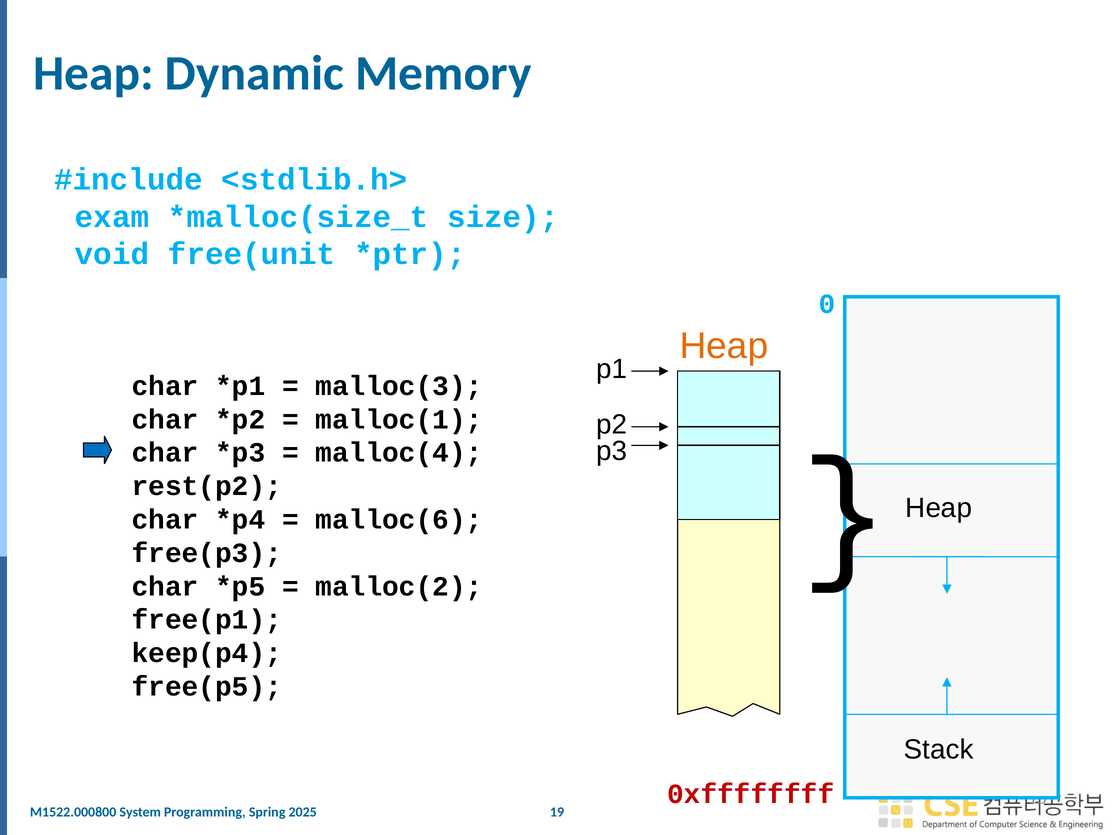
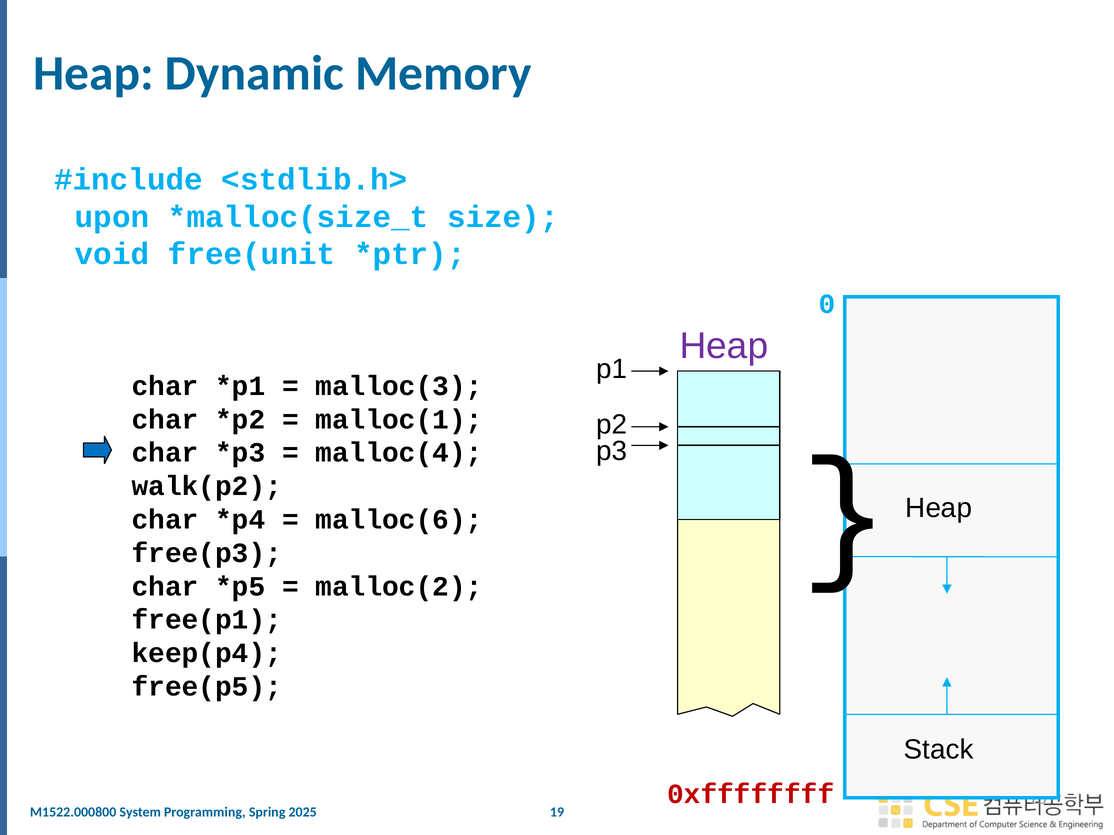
exam: exam -> upon
Heap at (724, 346) colour: orange -> purple
rest(p2: rest(p2 -> walk(p2
